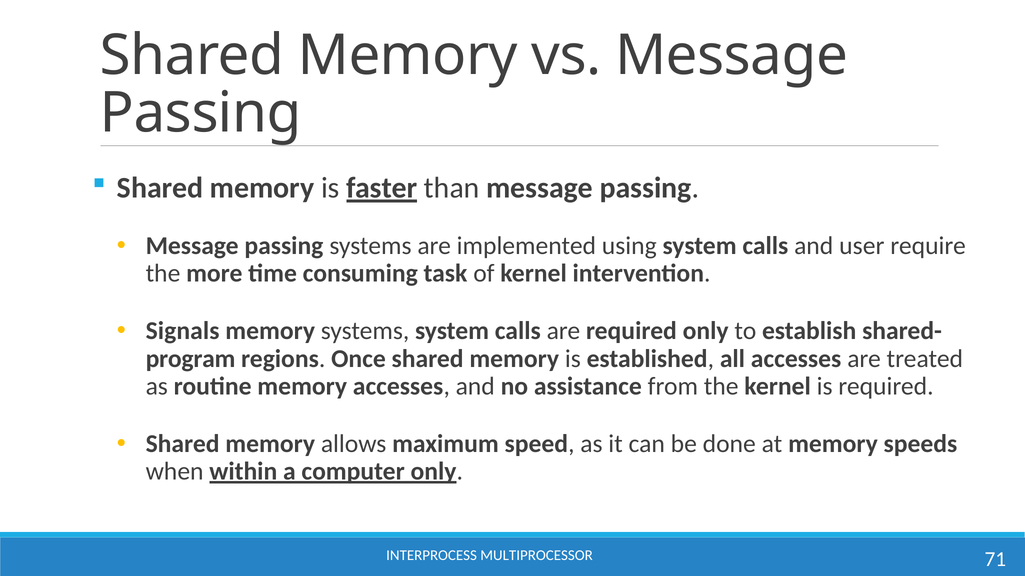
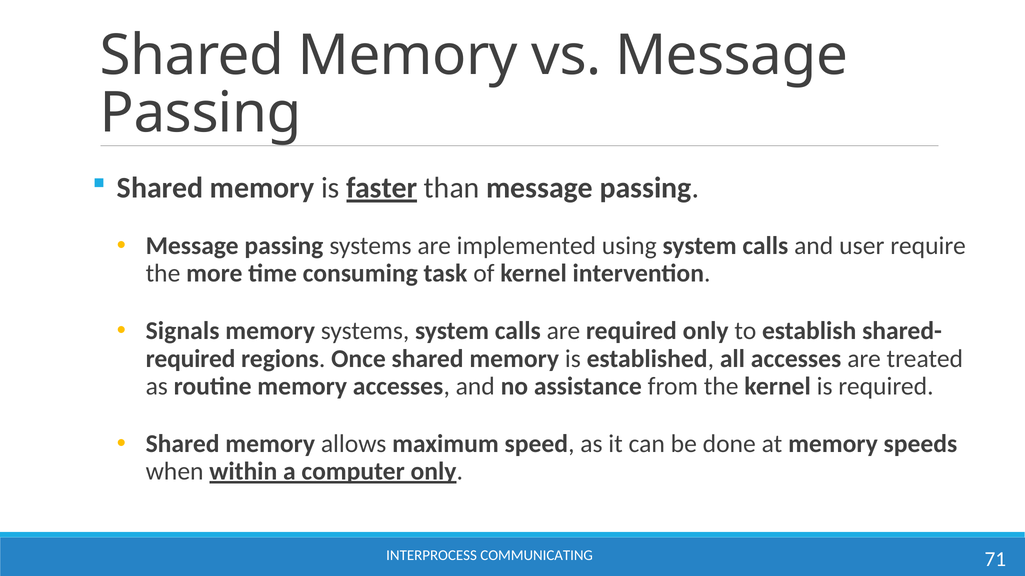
program at (191, 359): program -> required
MULTIPROCESSOR: MULTIPROCESSOR -> COMMUNICATING
